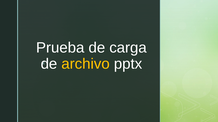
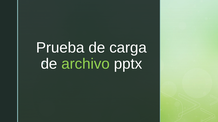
archivo colour: yellow -> light green
